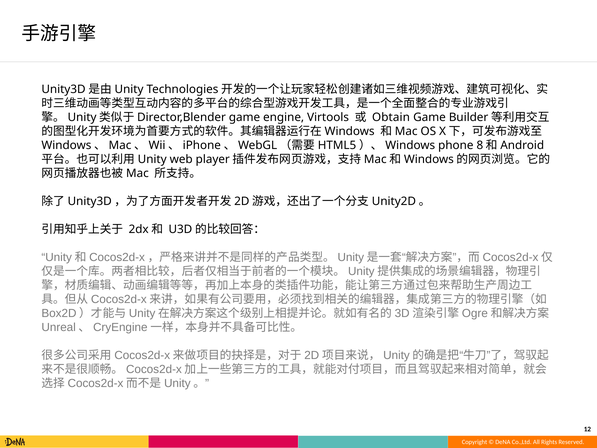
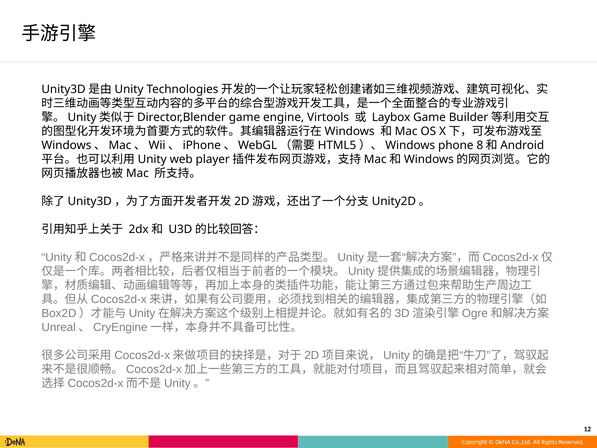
Obtain: Obtain -> Laybox
